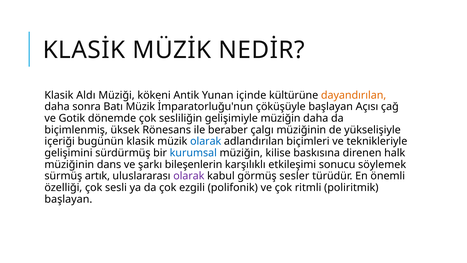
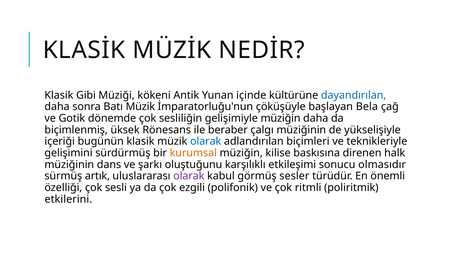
Aldı: Aldı -> Gibi
dayandırılan colour: orange -> blue
Açısı: Açısı -> Bela
kurumsal colour: blue -> orange
bileşenlerin: bileşenlerin -> oluştuğunu
söylemek: söylemek -> olmasıdır
başlayan at (68, 199): başlayan -> etkilerini
